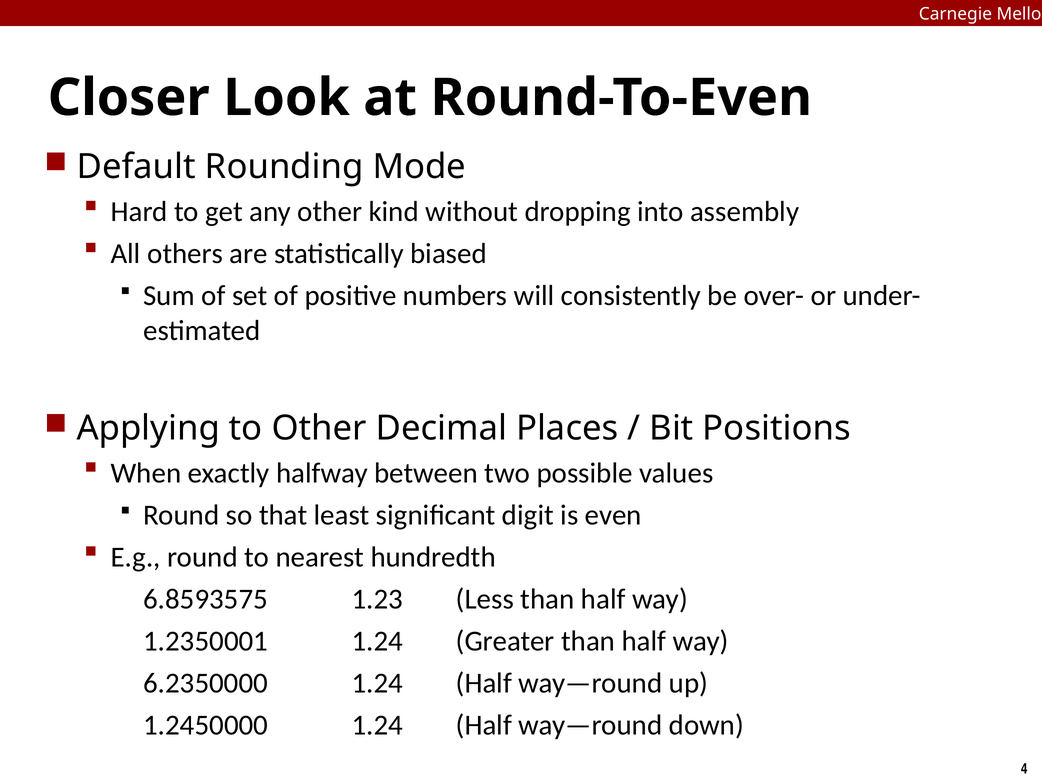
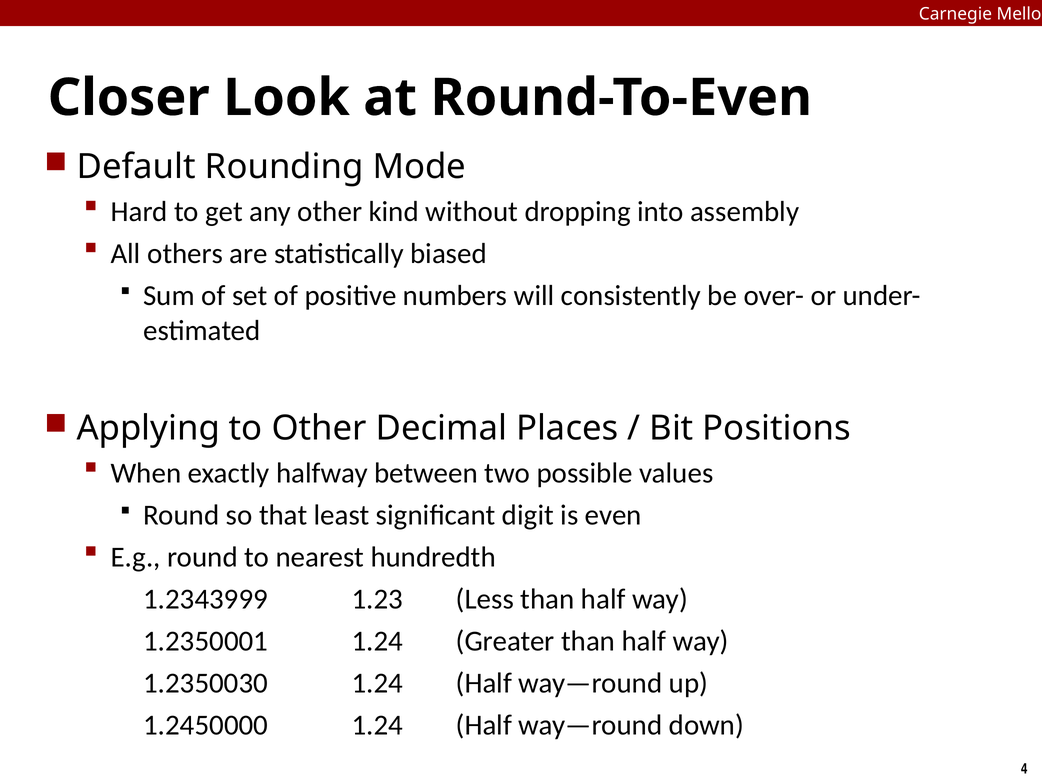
6.8593575: 6.8593575 -> 1.2343999
6.2350000: 6.2350000 -> 1.2350030
